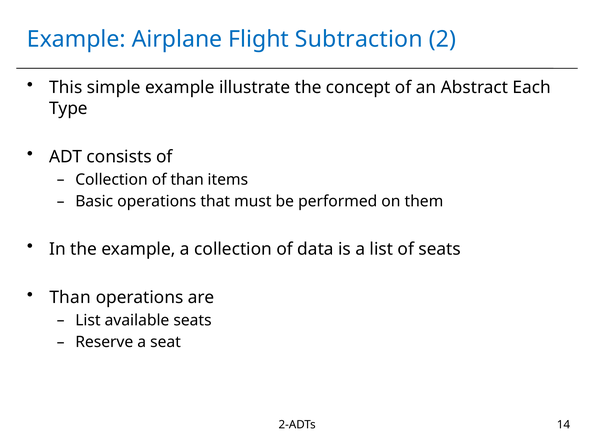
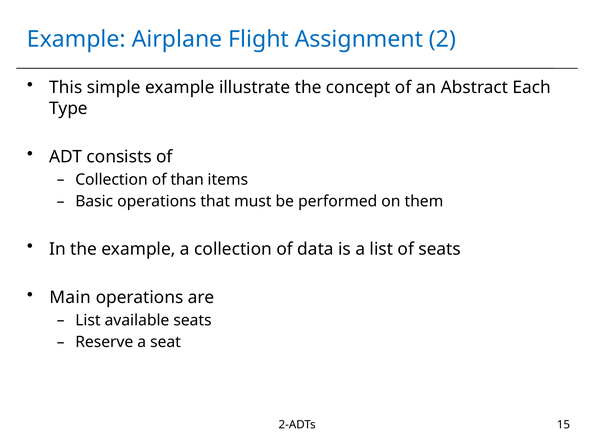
Subtraction: Subtraction -> Assignment
Than at (70, 298): Than -> Main
14: 14 -> 15
